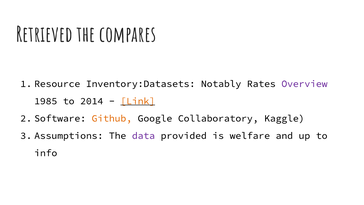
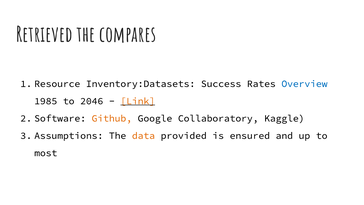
Notably: Notably -> Success
Overview colour: purple -> blue
2014: 2014 -> 2046
data colour: purple -> orange
welfare: welfare -> ensured
info: info -> most
